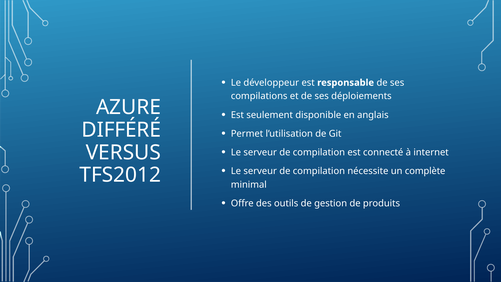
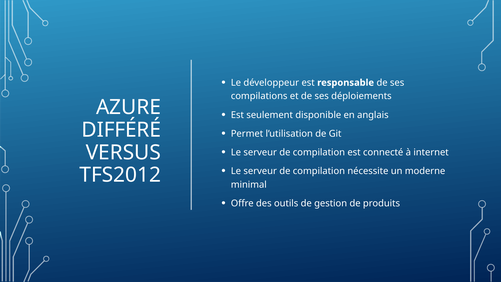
complète: complète -> moderne
